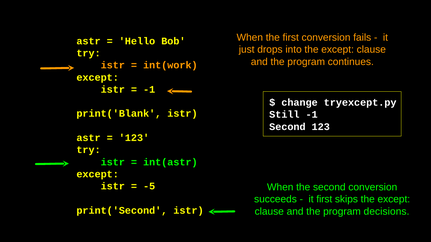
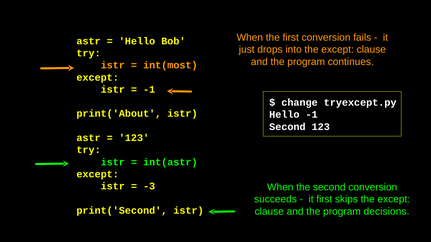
int(work: int(work -> int(most
print('Blank: print('Blank -> print('About
Still at (284, 115): Still -> Hello
-5: -5 -> -3
